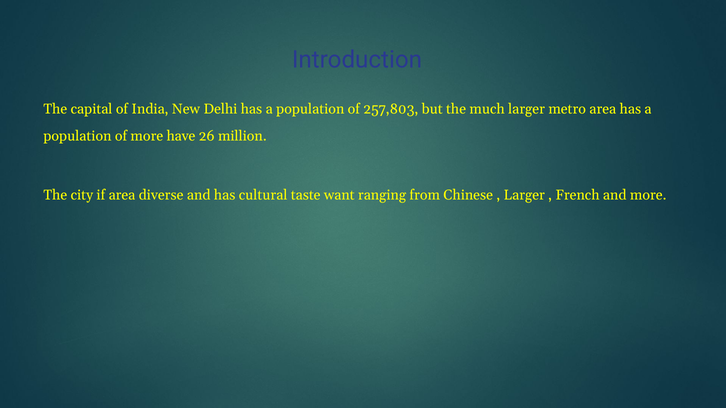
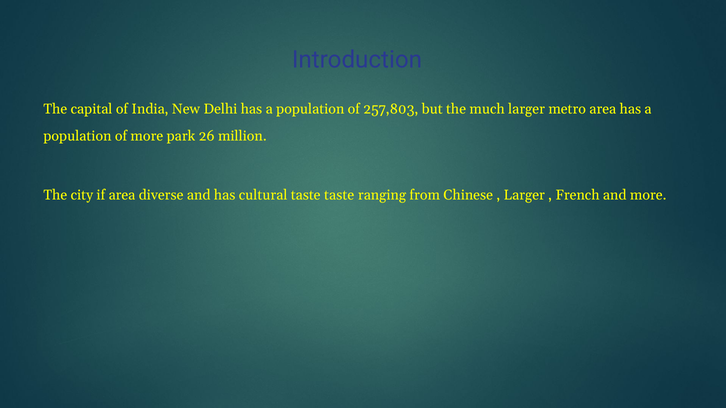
have: have -> park
taste want: want -> taste
